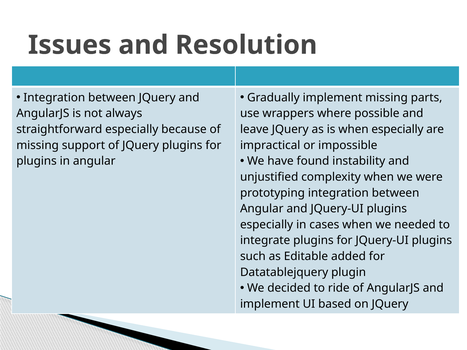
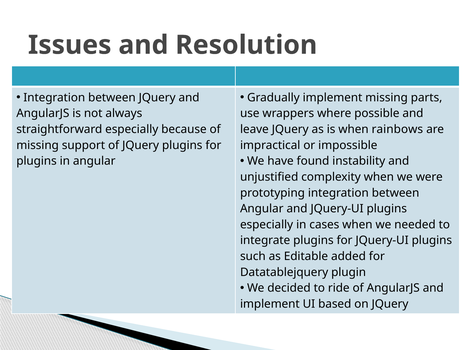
when especially: especially -> rainbows
